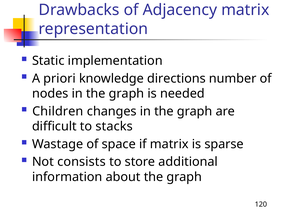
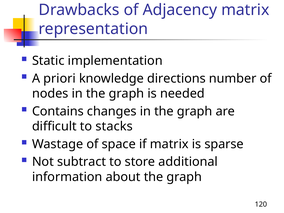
Children: Children -> Contains
consists: consists -> subtract
